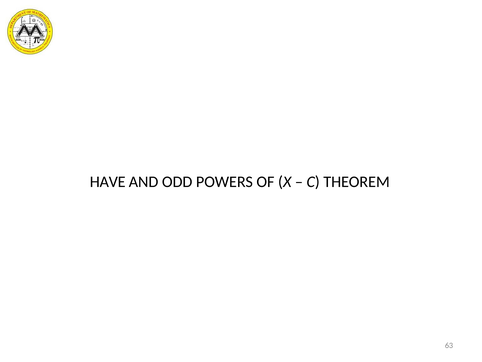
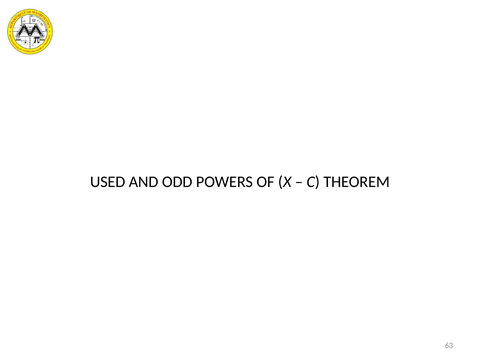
HAVE: HAVE -> USED
